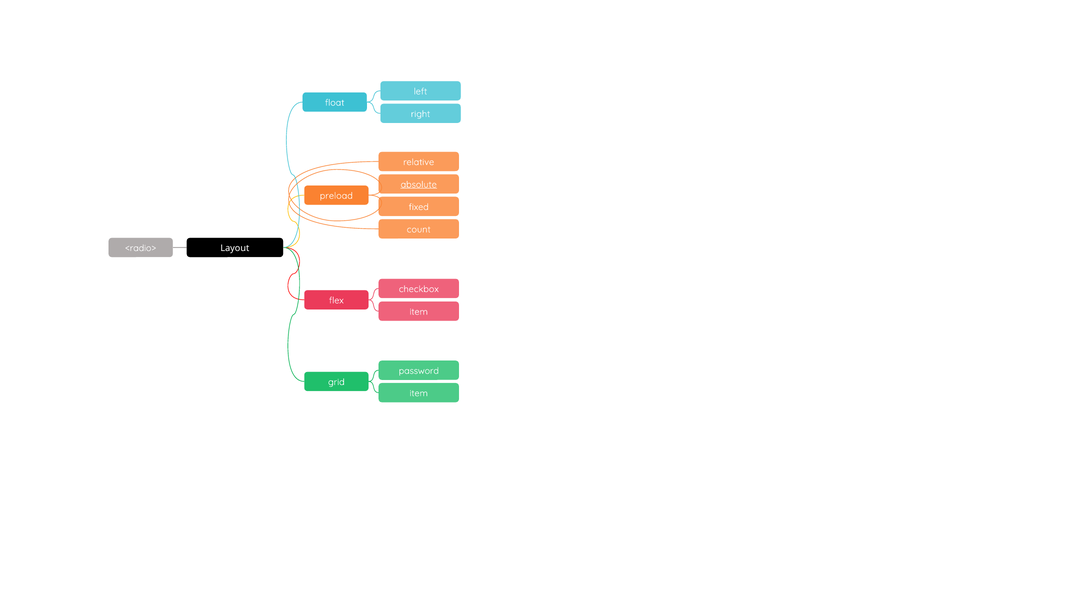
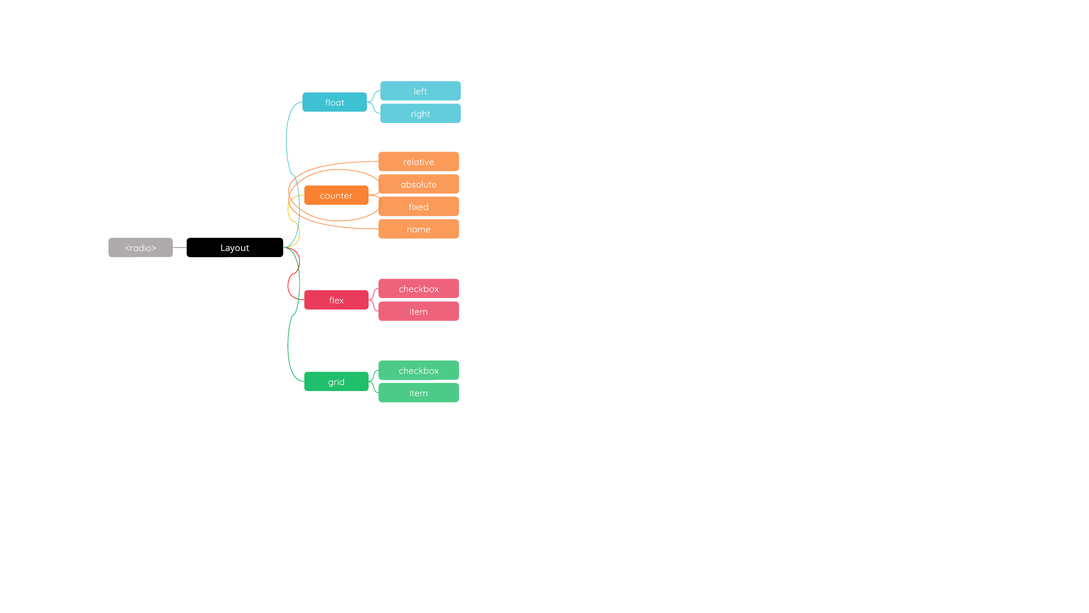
absolute underline: present -> none
preload: preload -> counter
count: count -> name
password at (419, 371): password -> checkbox
